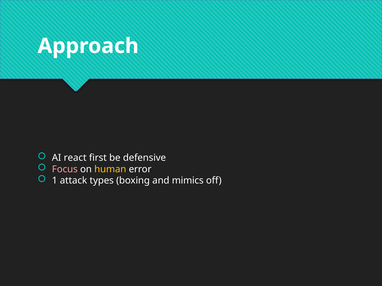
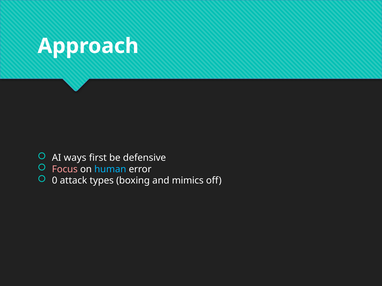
react: react -> ways
human colour: yellow -> light blue
1: 1 -> 0
